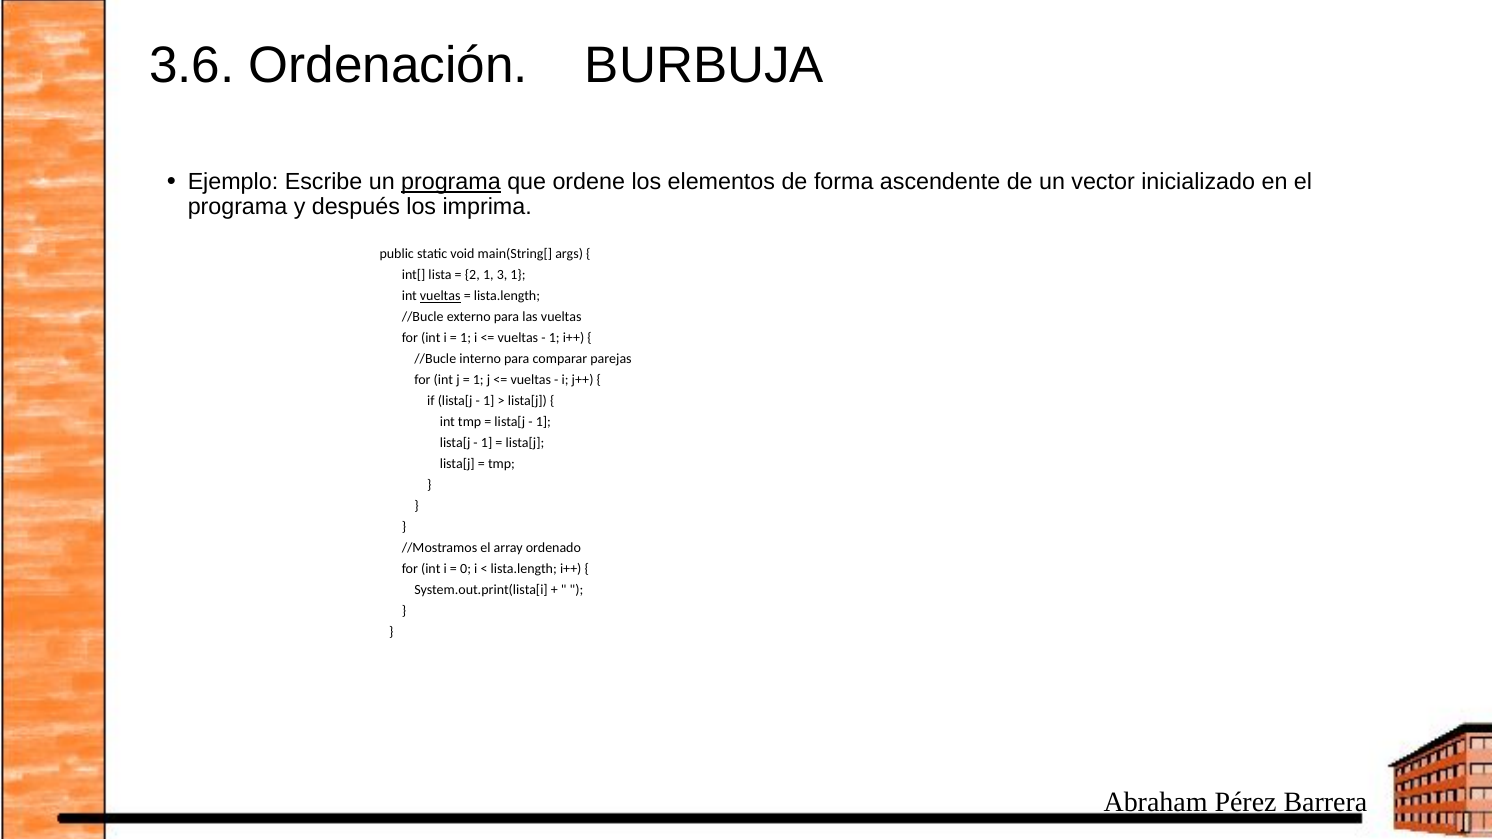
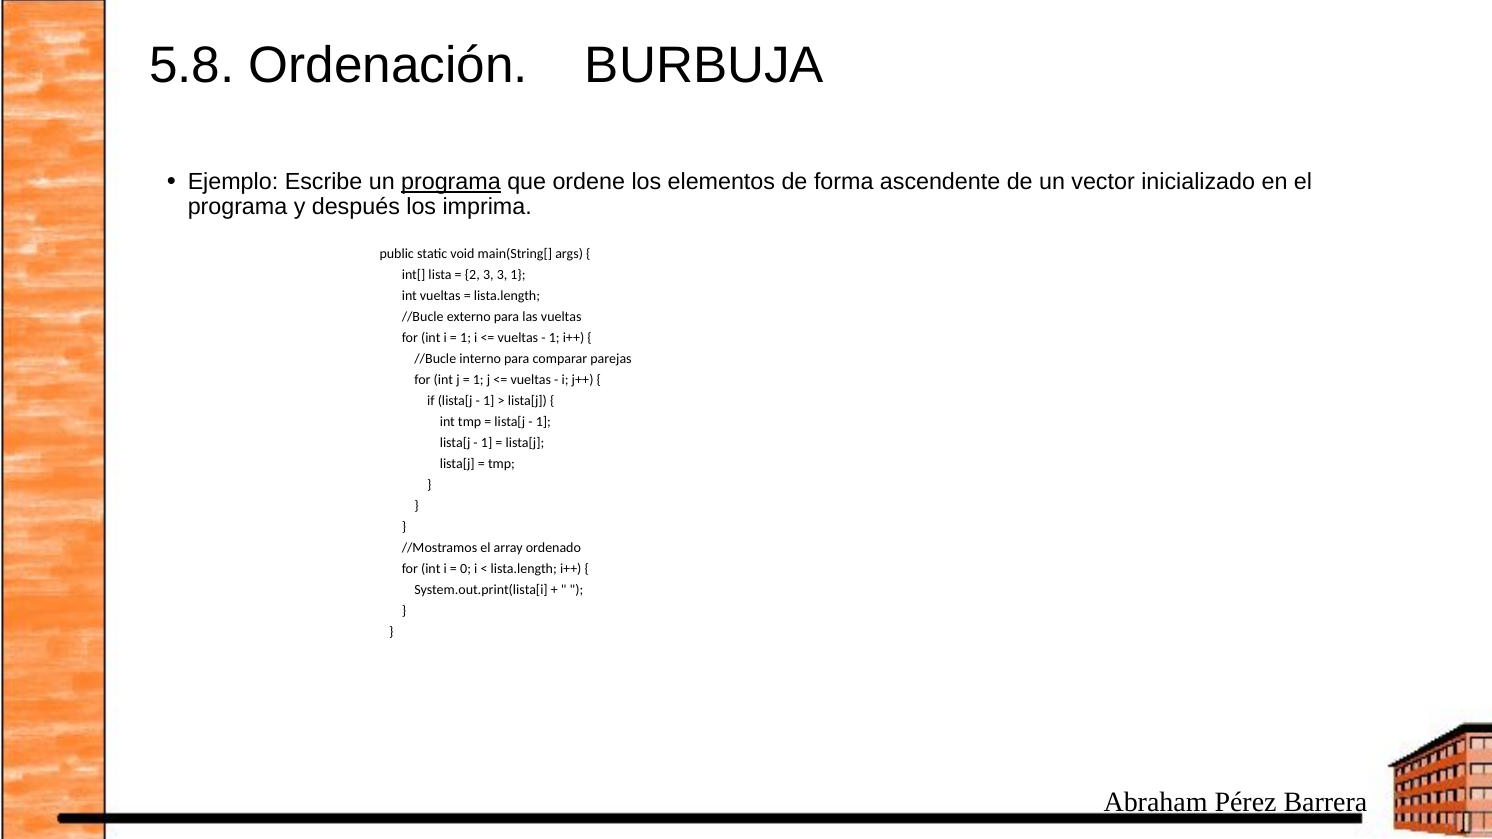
3.6: 3.6 -> 5.8
2 1: 1 -> 3
vueltas at (440, 296) underline: present -> none
